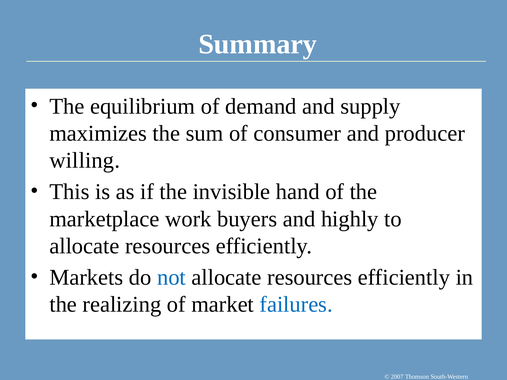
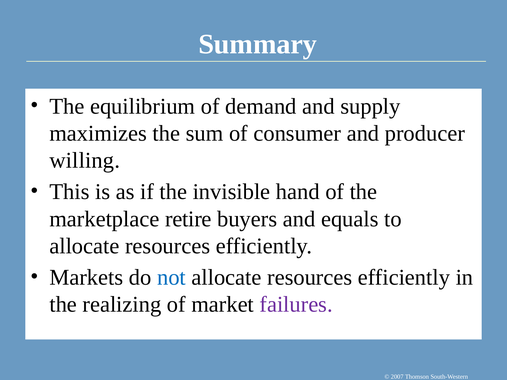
work: work -> retire
highly: highly -> equals
failures colour: blue -> purple
